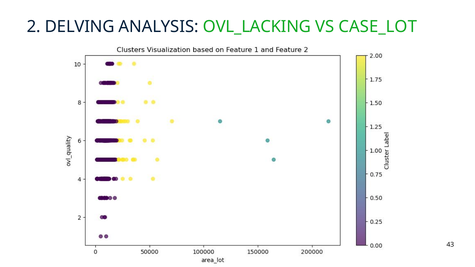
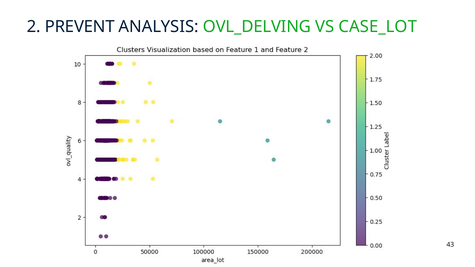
DELVING: DELVING -> PREVENT
OVL_LACKING: OVL_LACKING -> OVL_DELVING
